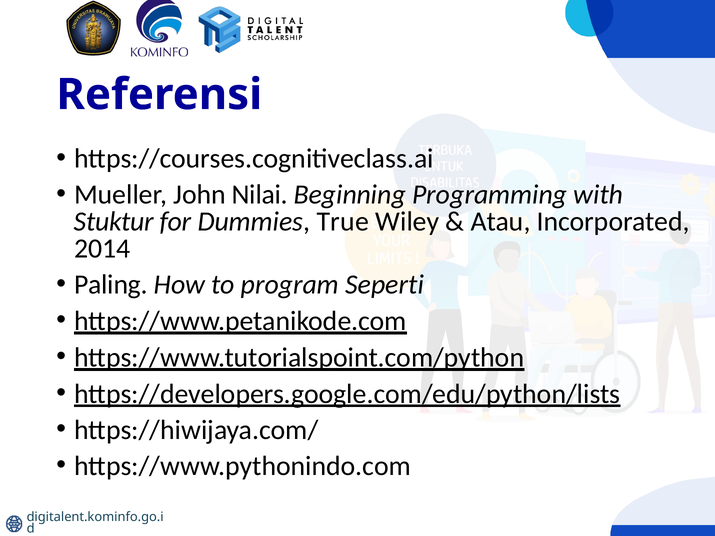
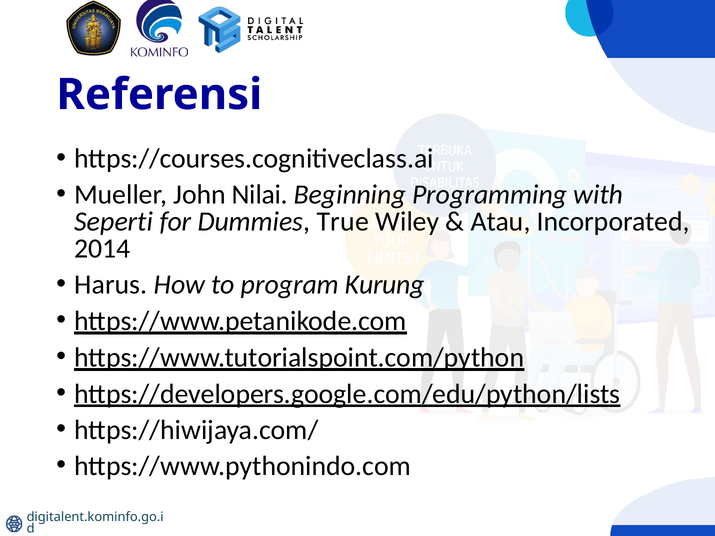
Stuktur: Stuktur -> Seperti
Paling: Paling -> Harus
Seperti: Seperti -> Kurung
